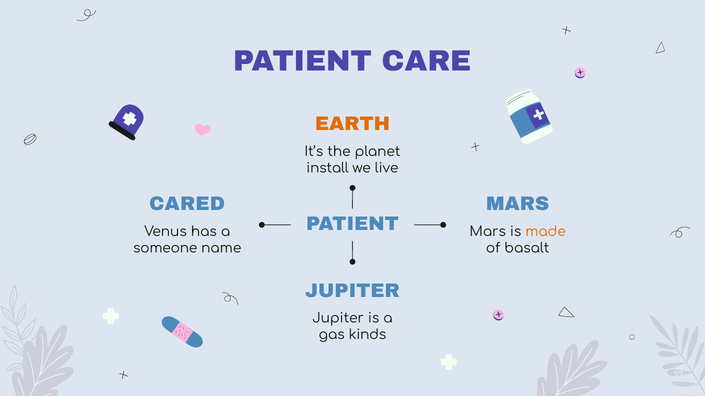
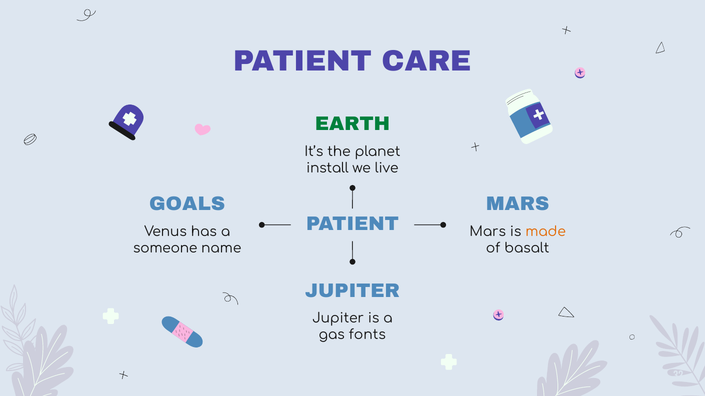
EARTH colour: orange -> green
CARED: CARED -> GOALS
kinds: kinds -> fonts
